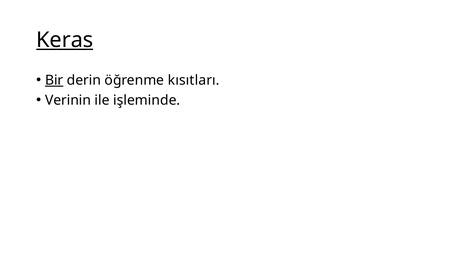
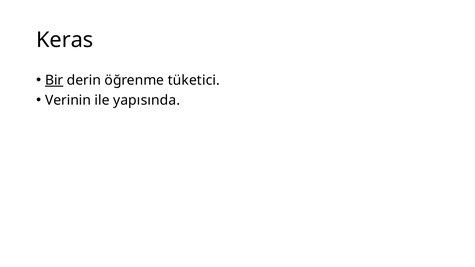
Keras underline: present -> none
kısıtları: kısıtları -> tüketici
işleminde: işleminde -> yapısında
